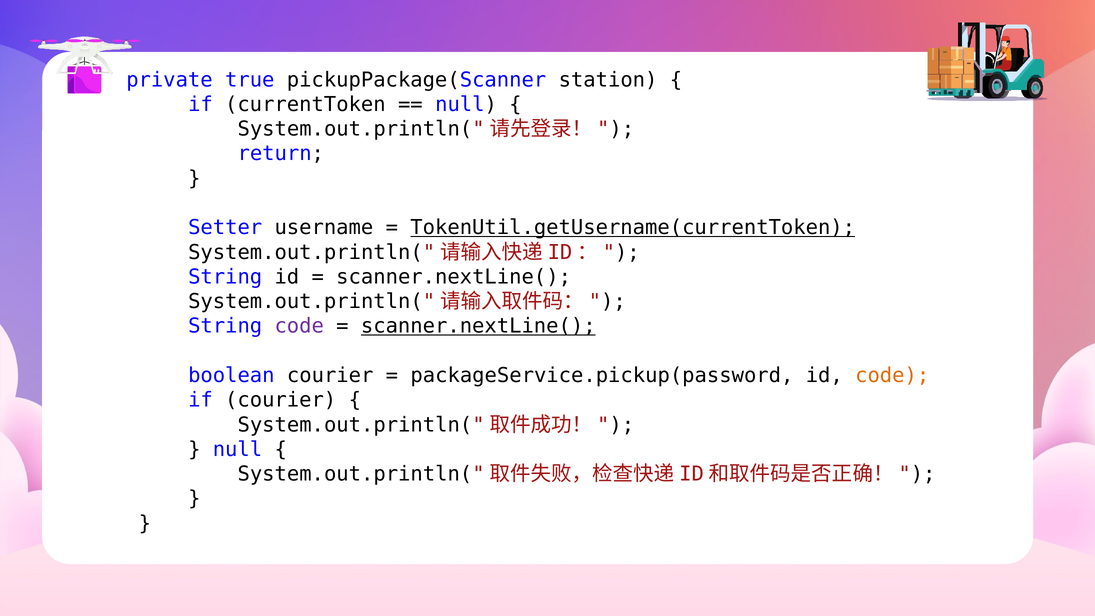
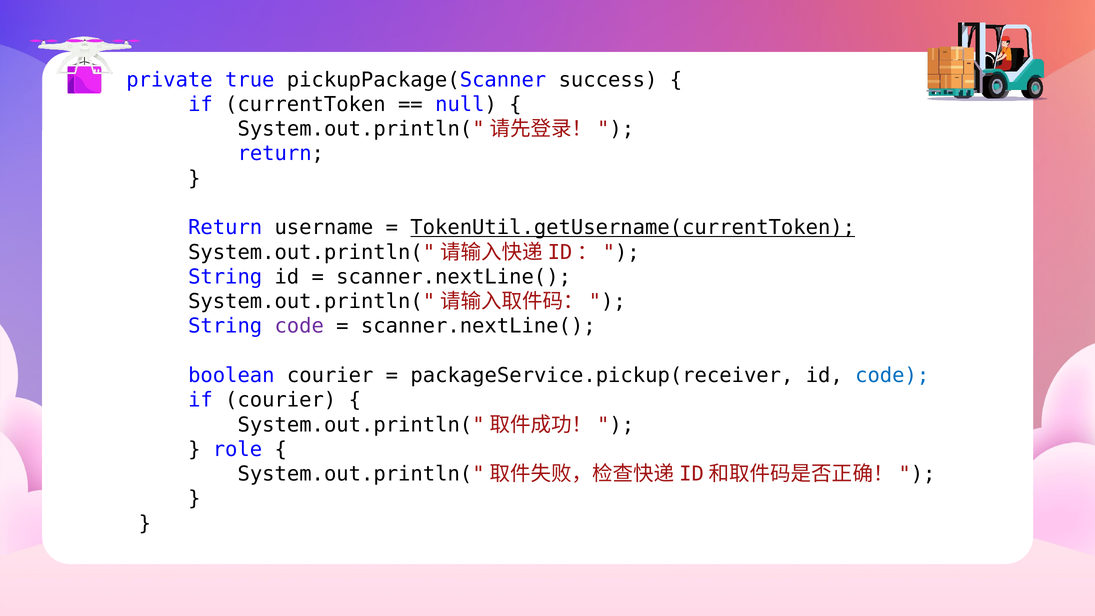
station: station -> success
Setter at (225, 228): Setter -> Return
scanner.nextLine( at (478, 326) underline: present -> none
packageService.pickup(password: packageService.pickup(password -> packageService.pickup(receiver
code at (892, 375) colour: orange -> blue
null at (237, 449): null -> role
